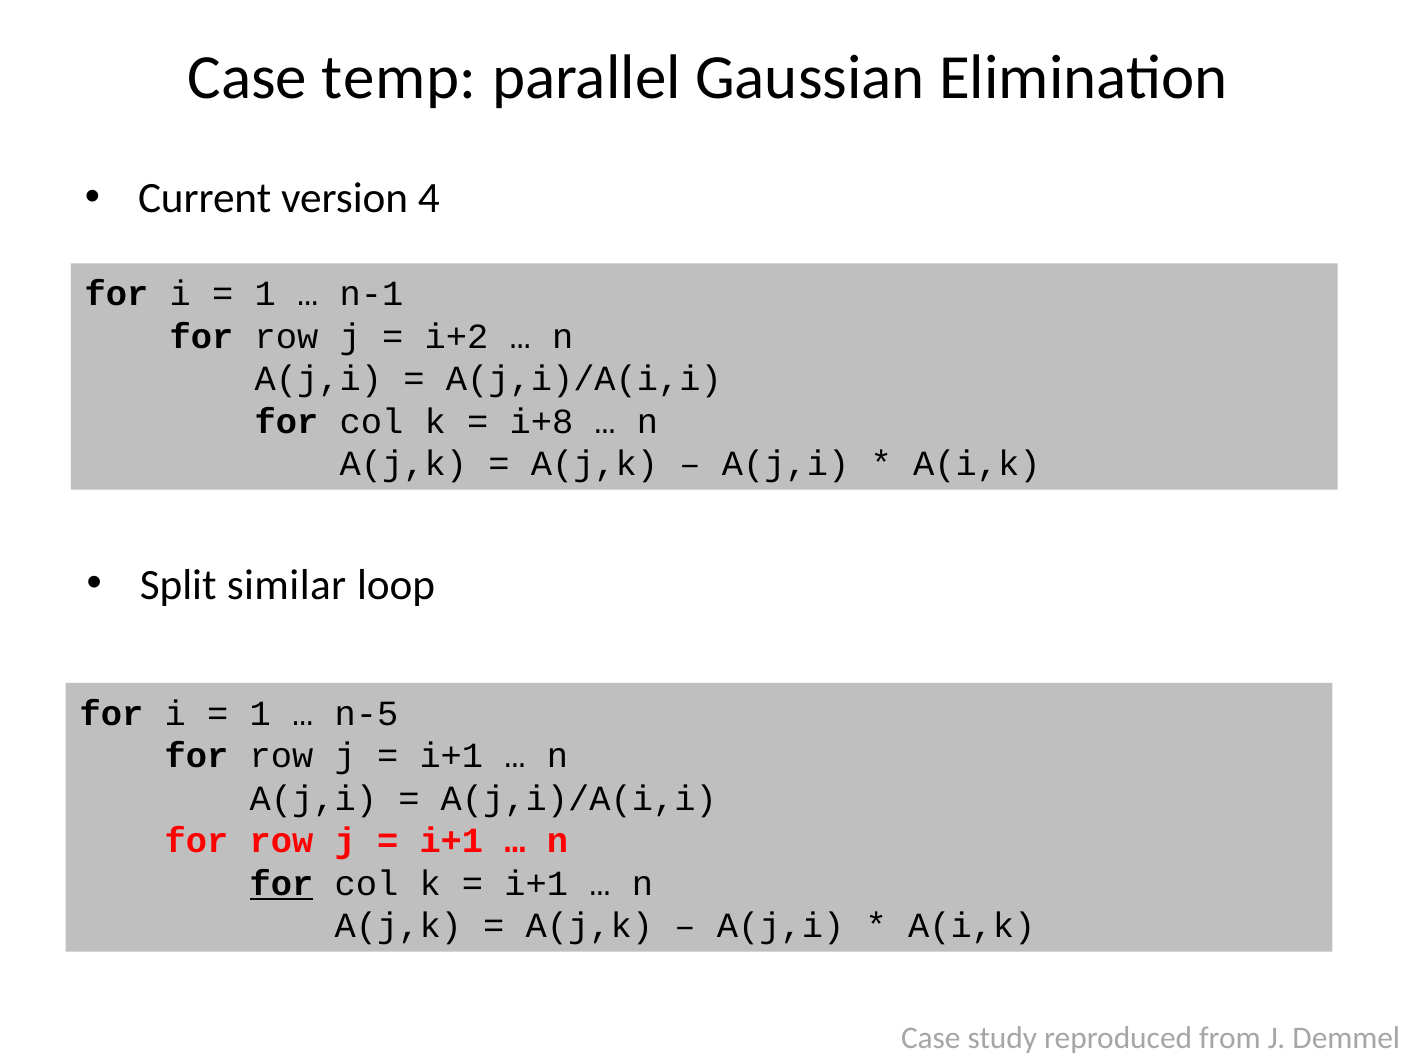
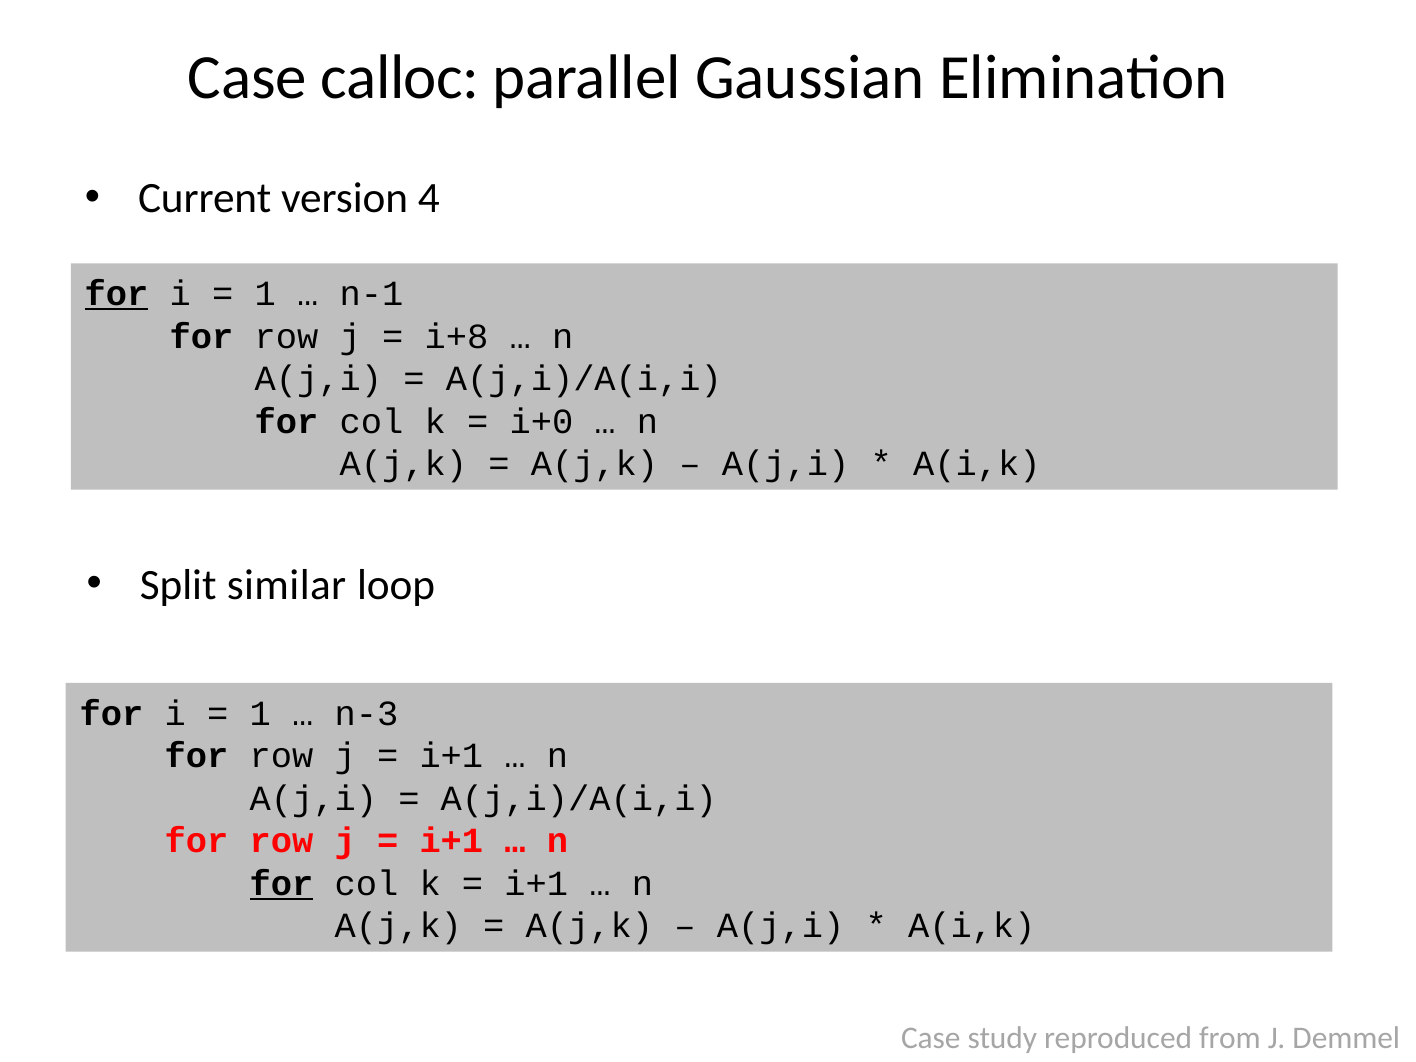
temp: temp -> calloc
for at (117, 294) underline: none -> present
i+2: i+2 -> i+8
i+8: i+8 -> i+0
n-5: n-5 -> n-3
